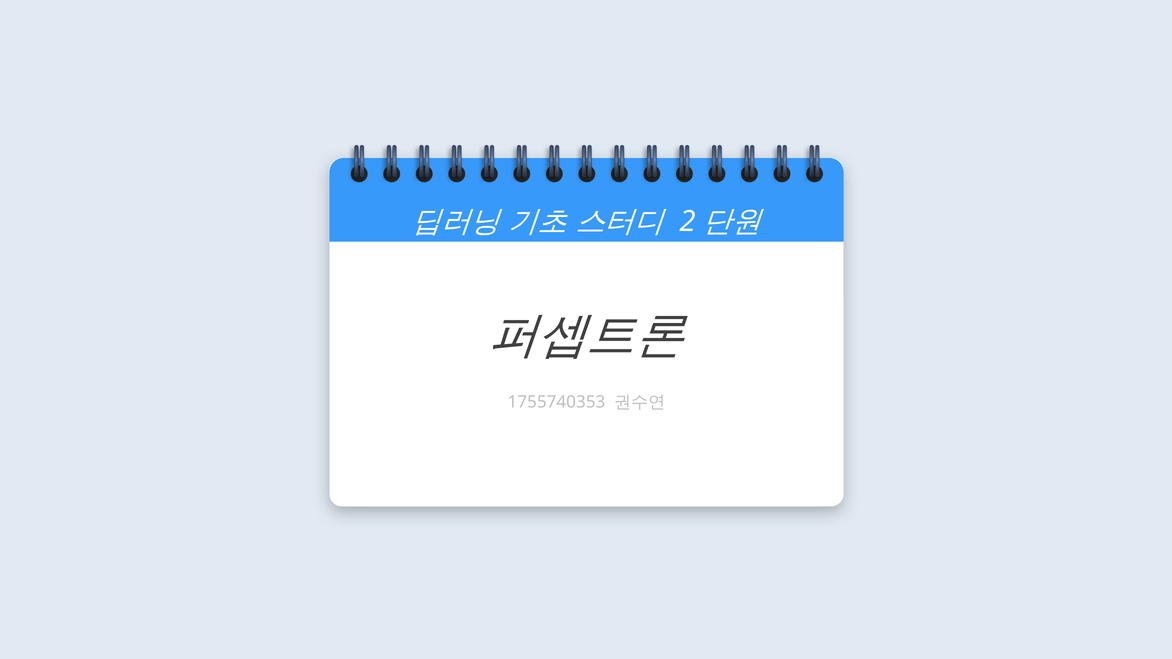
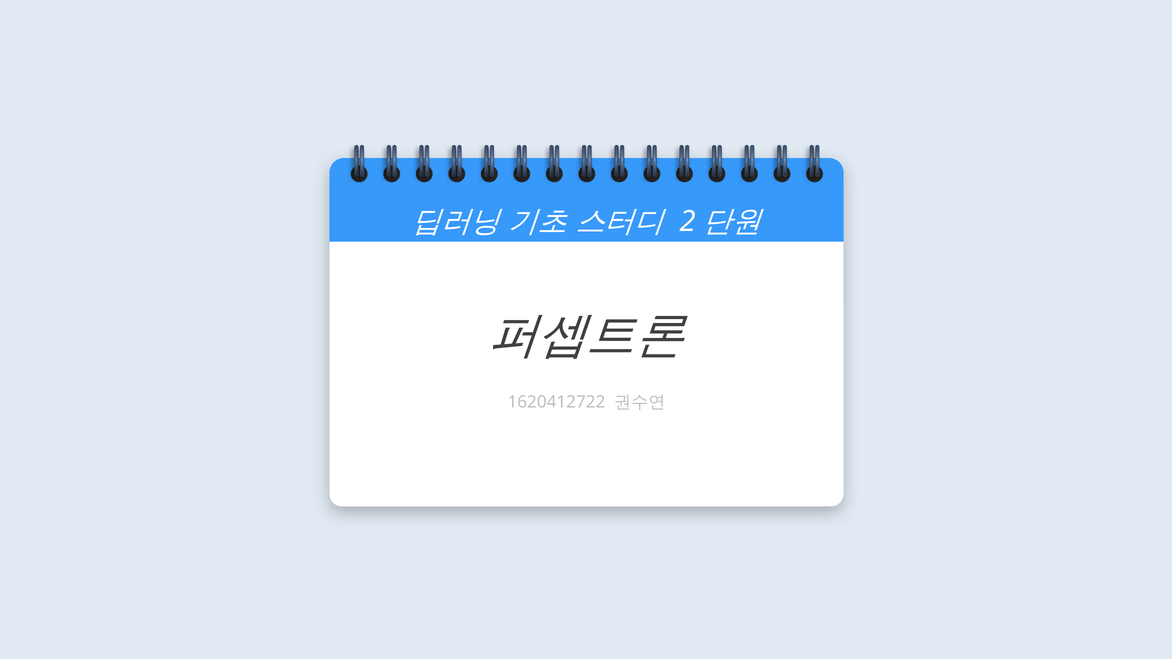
1755740353: 1755740353 -> 1620412722
